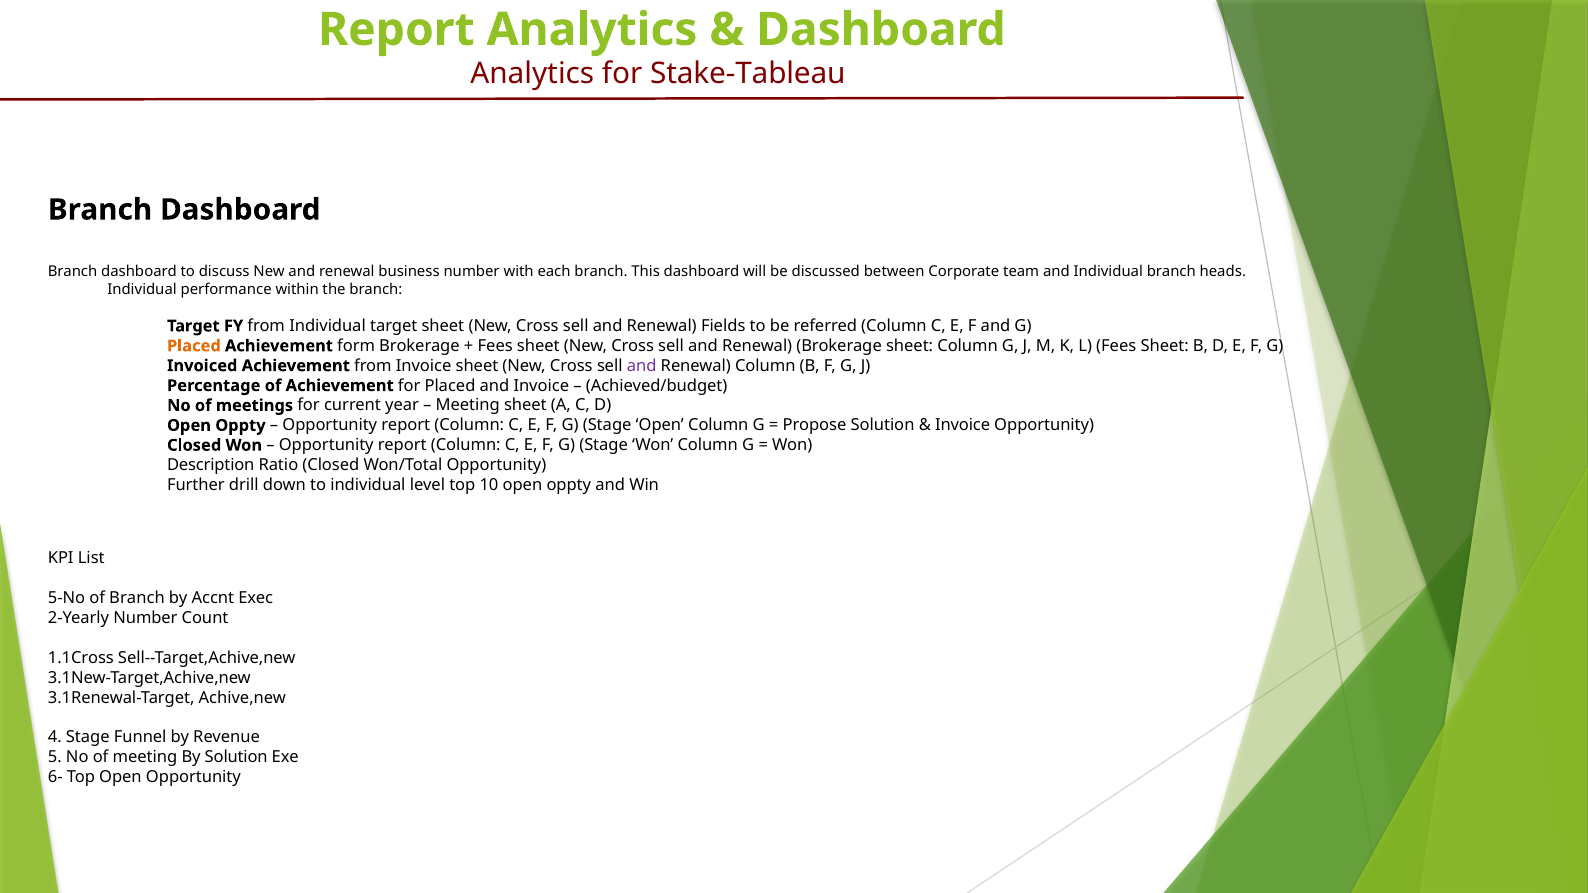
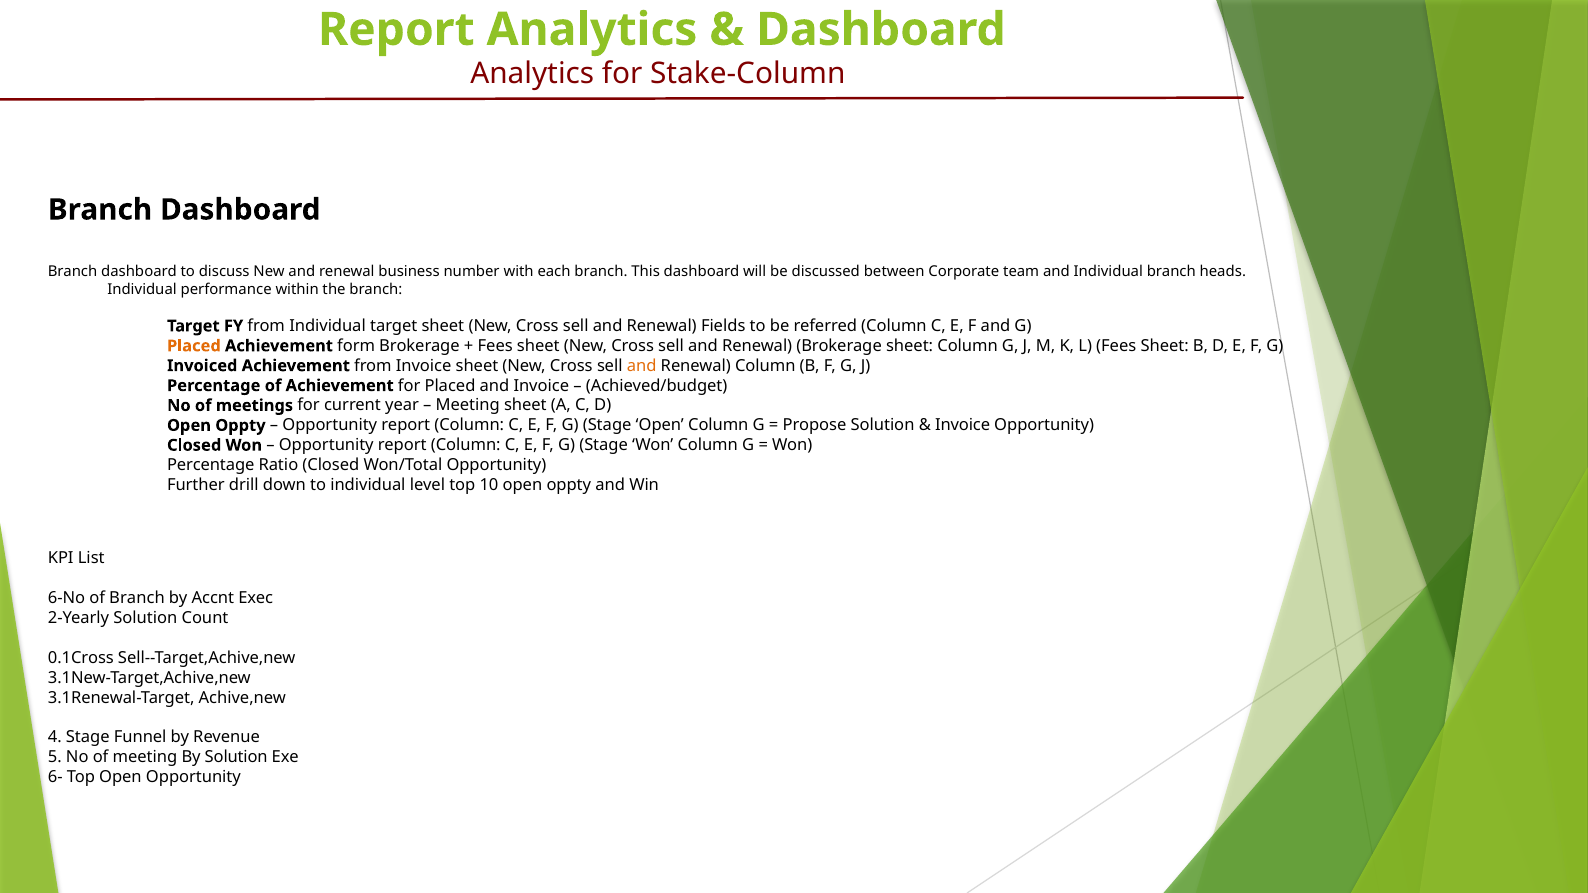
Stake-Tableau: Stake-Tableau -> Stake-Column
and at (642, 366) colour: purple -> orange
Description at (211, 465): Description -> Percentage
5-No: 5-No -> 6-No
2-Yearly Number: Number -> Solution
1.1Cross: 1.1Cross -> 0.1Cross
